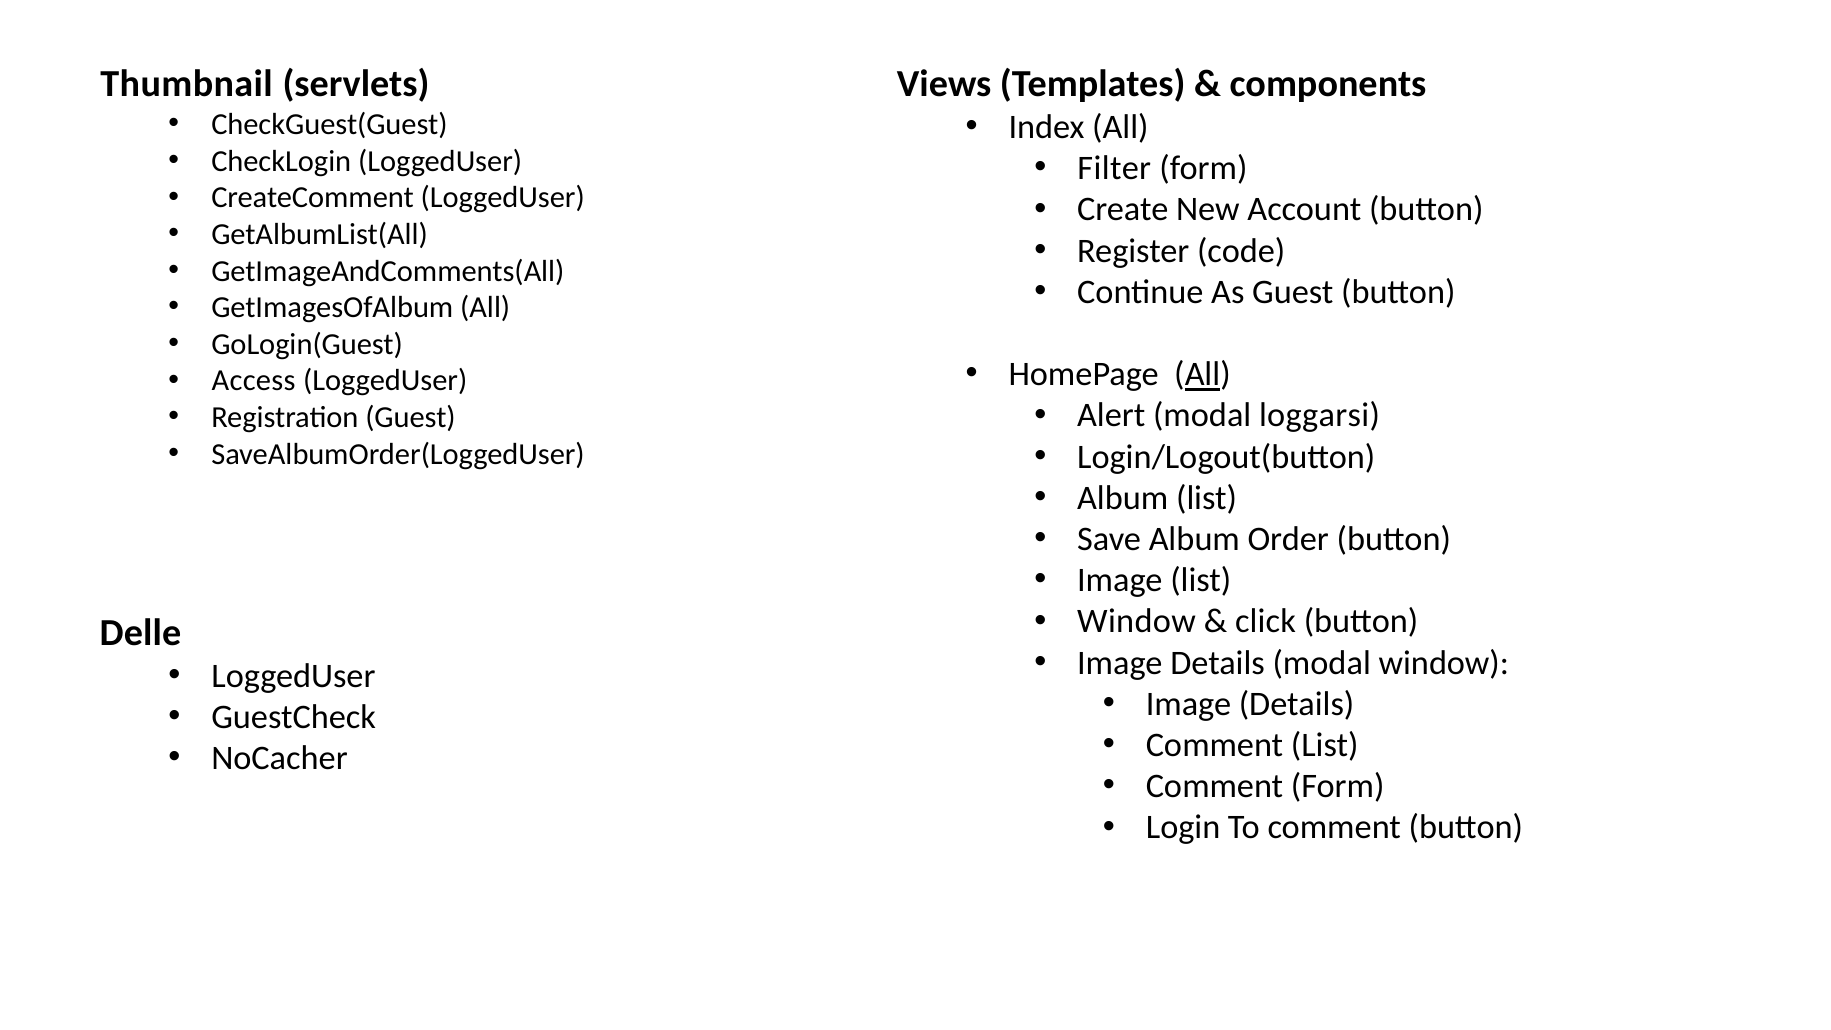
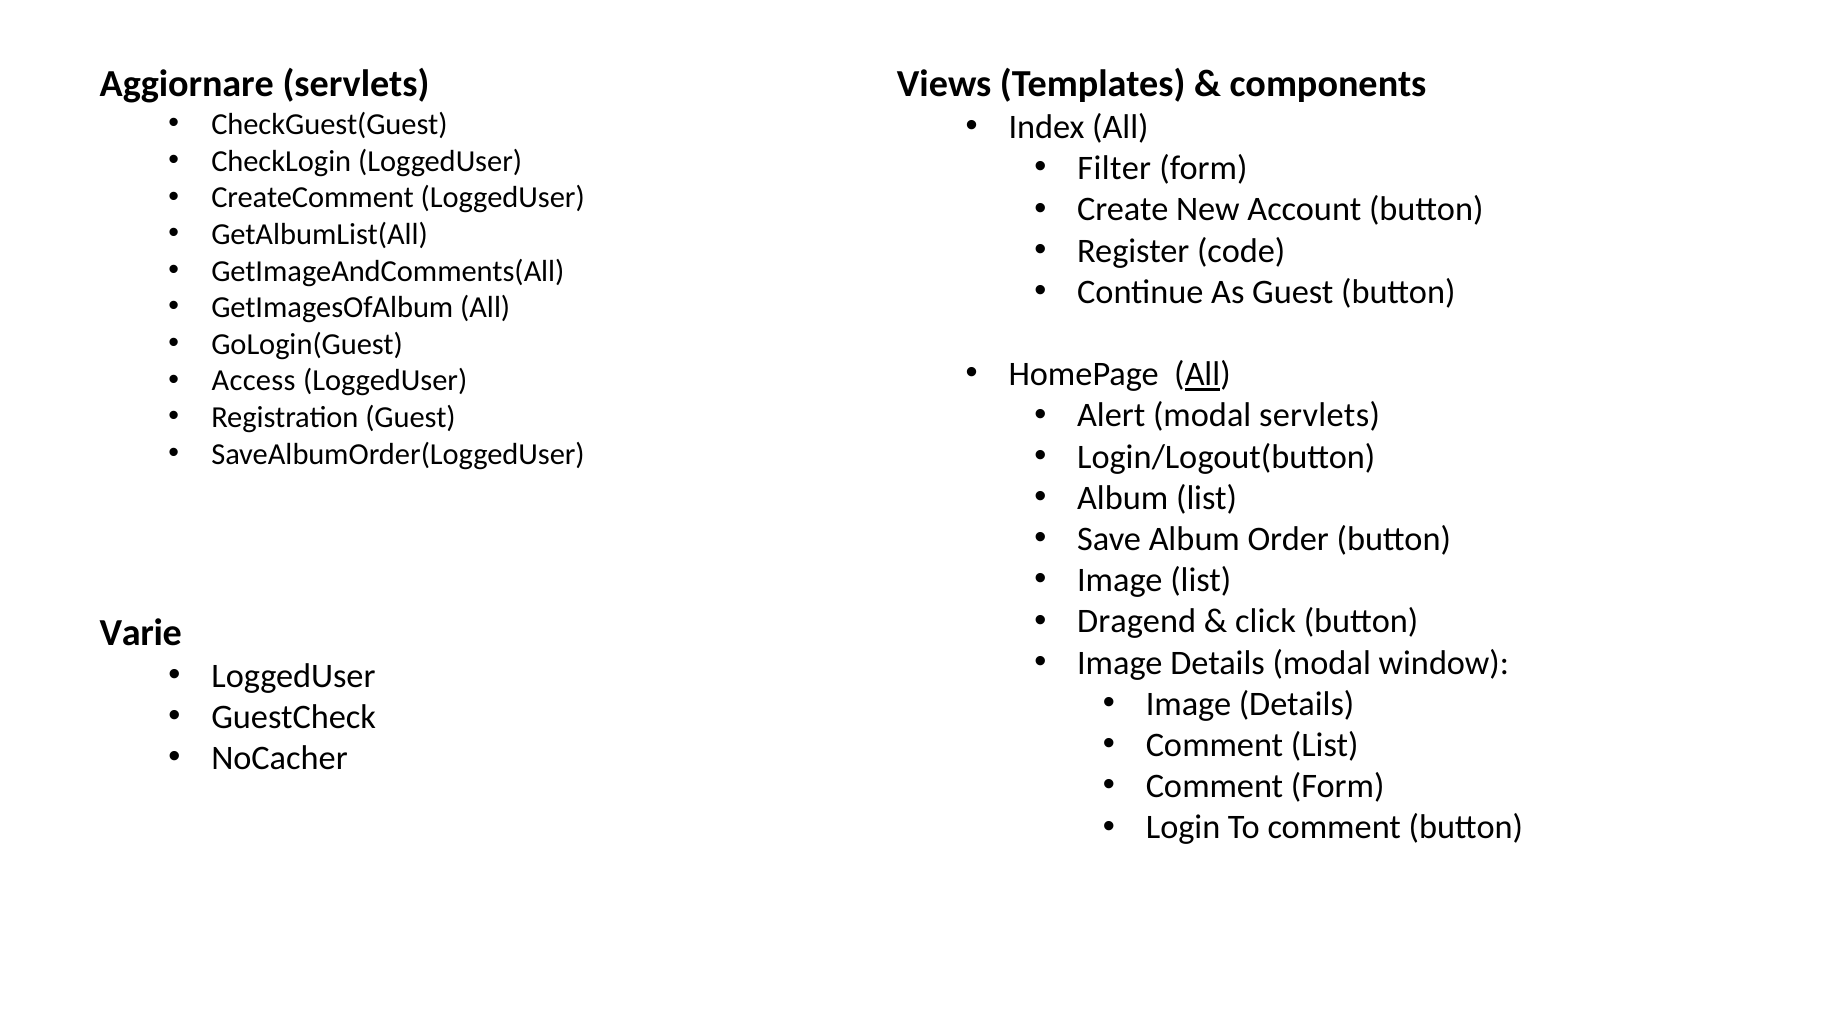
Thumbnail: Thumbnail -> Aggiornare
modal loggarsi: loggarsi -> servlets
Window at (1137, 622): Window -> Dragend
Delle: Delle -> Varie
